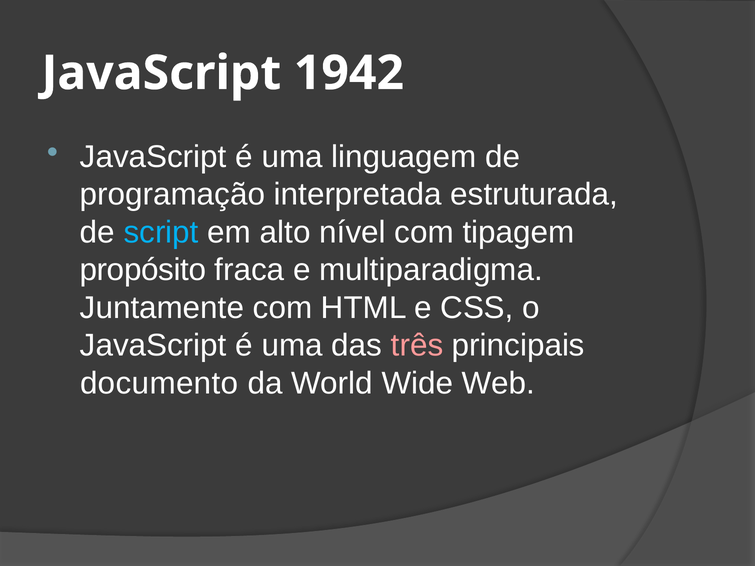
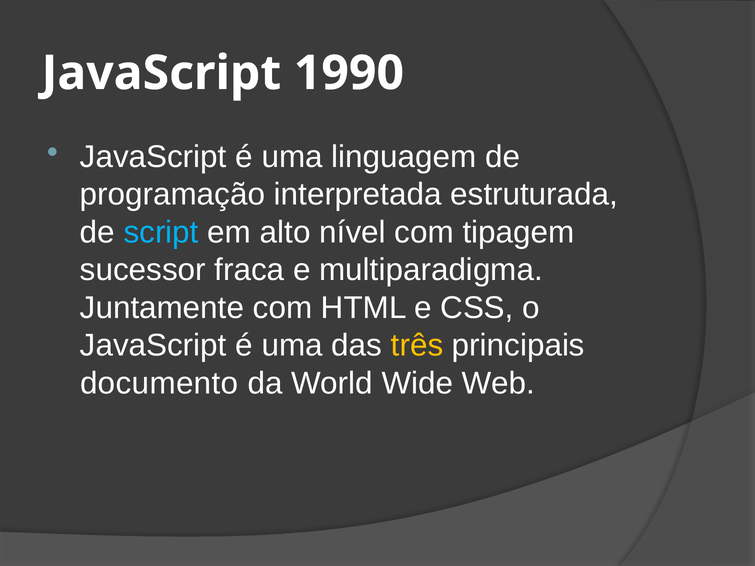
1942: 1942 -> 1990
propósito: propósito -> sucessor
três colour: pink -> yellow
